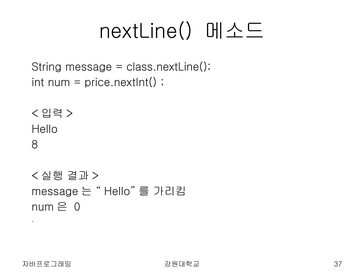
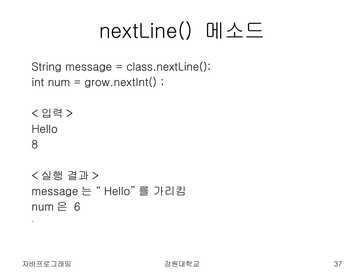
price.nextInt(: price.nextInt( -> grow.nextInt(
0: 0 -> 6
